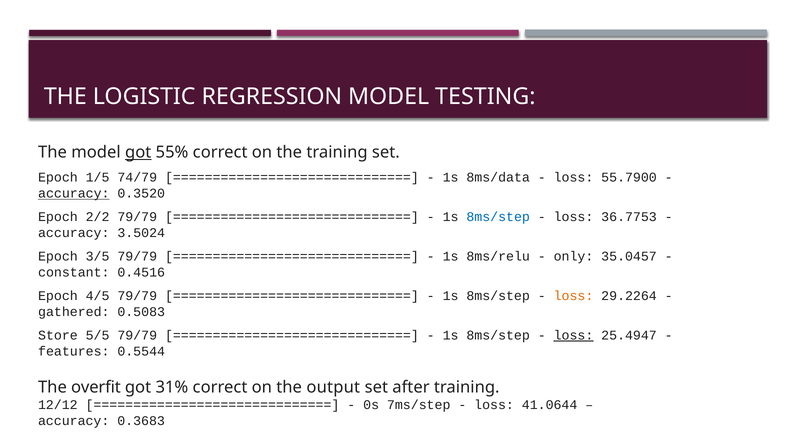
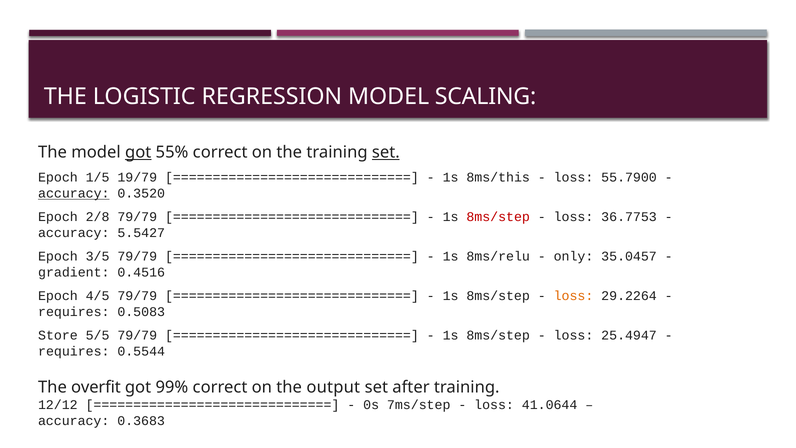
TESTING: TESTING -> SCALING
set at (386, 152) underline: none -> present
74/79: 74/79 -> 19/79
8ms/data: 8ms/data -> 8ms/this
2/2: 2/2 -> 2/8
8ms/step at (498, 217) colour: blue -> red
3.5024: 3.5024 -> 5.5427
constant: constant -> gradient
gathered at (74, 312): gathered -> requires
loss at (574, 335) underline: present -> none
features at (74, 351): features -> requires
31%: 31% -> 99%
